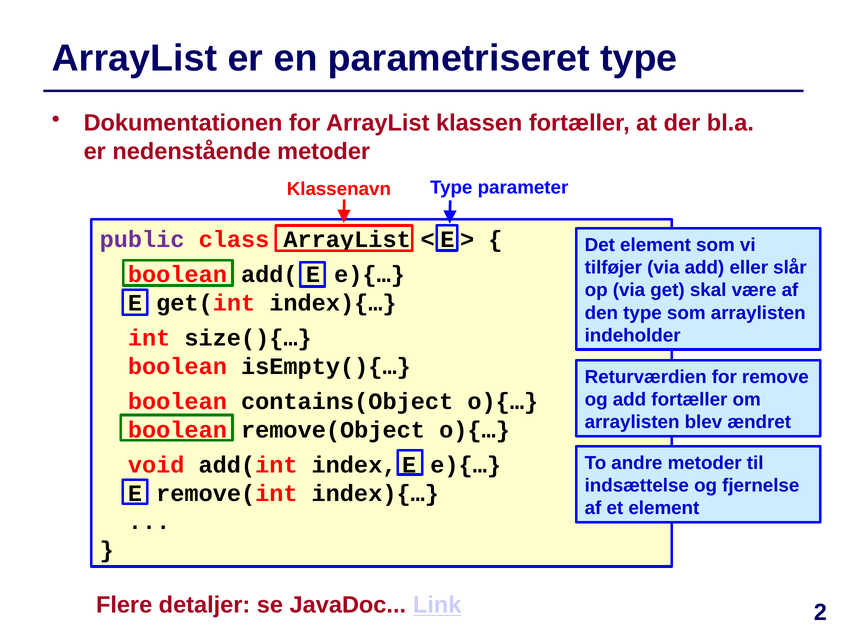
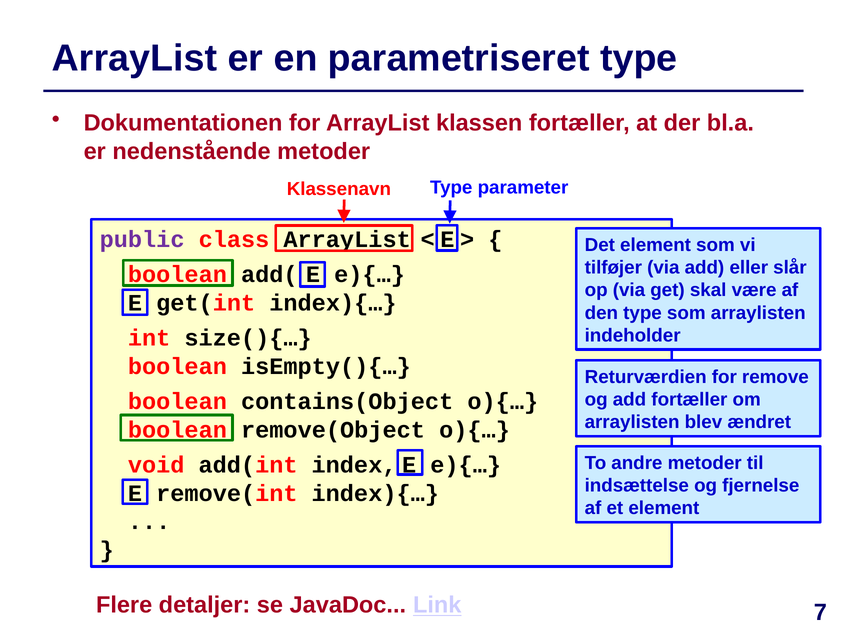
2: 2 -> 7
